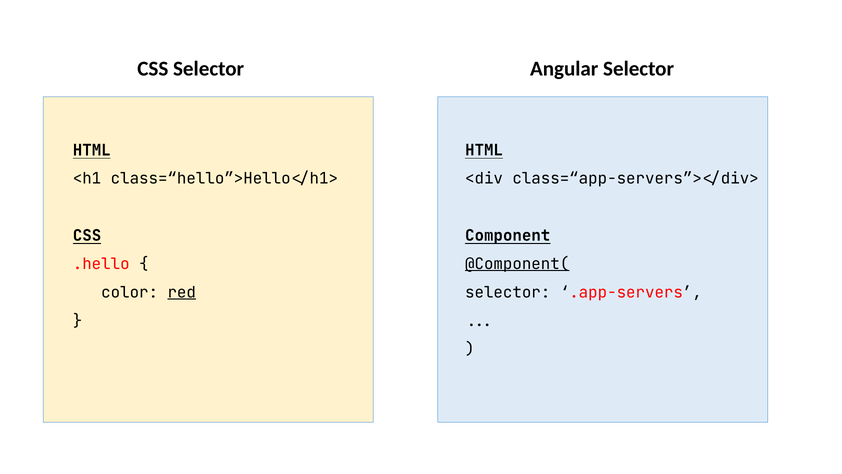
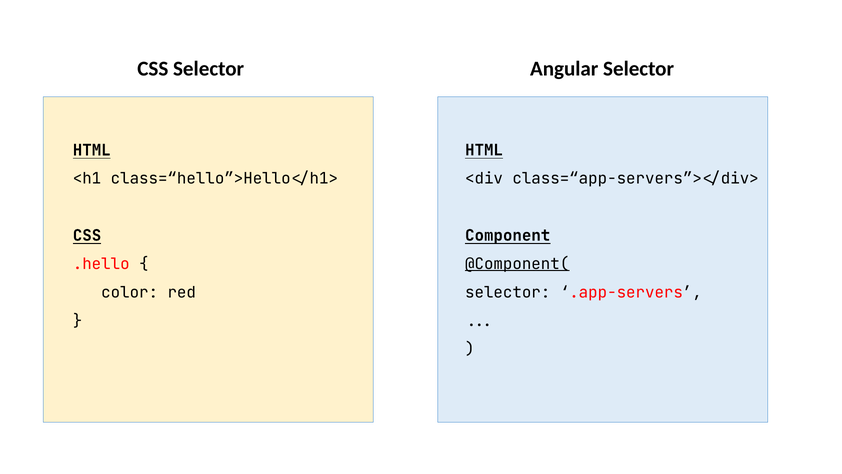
red underline: present -> none
